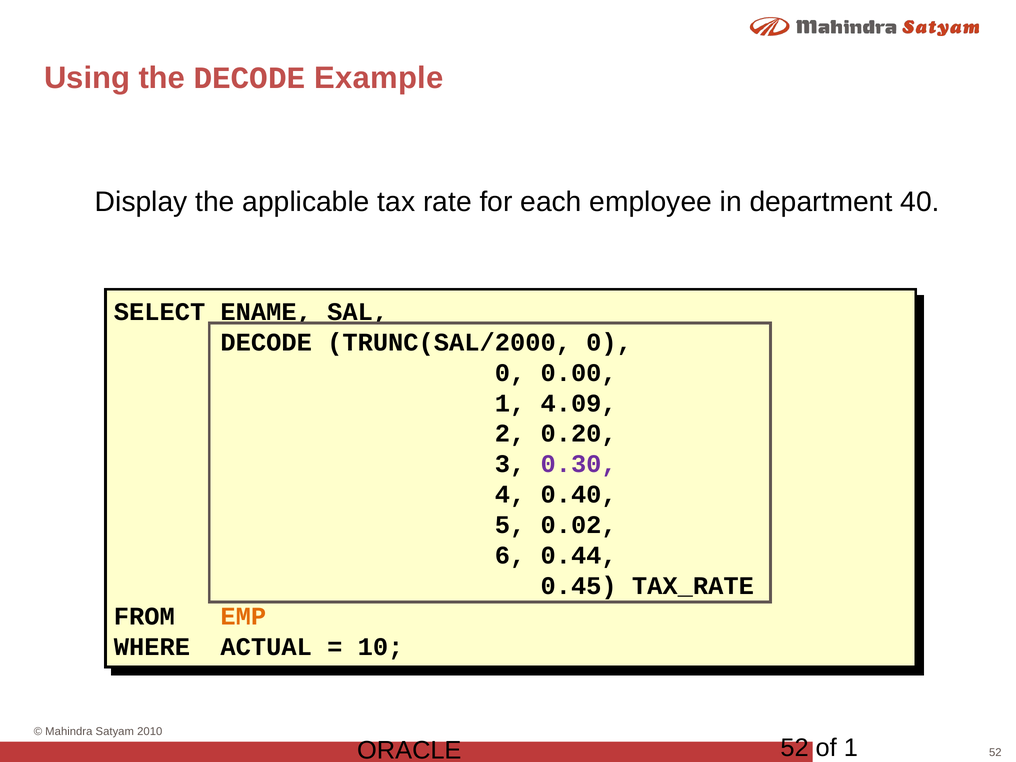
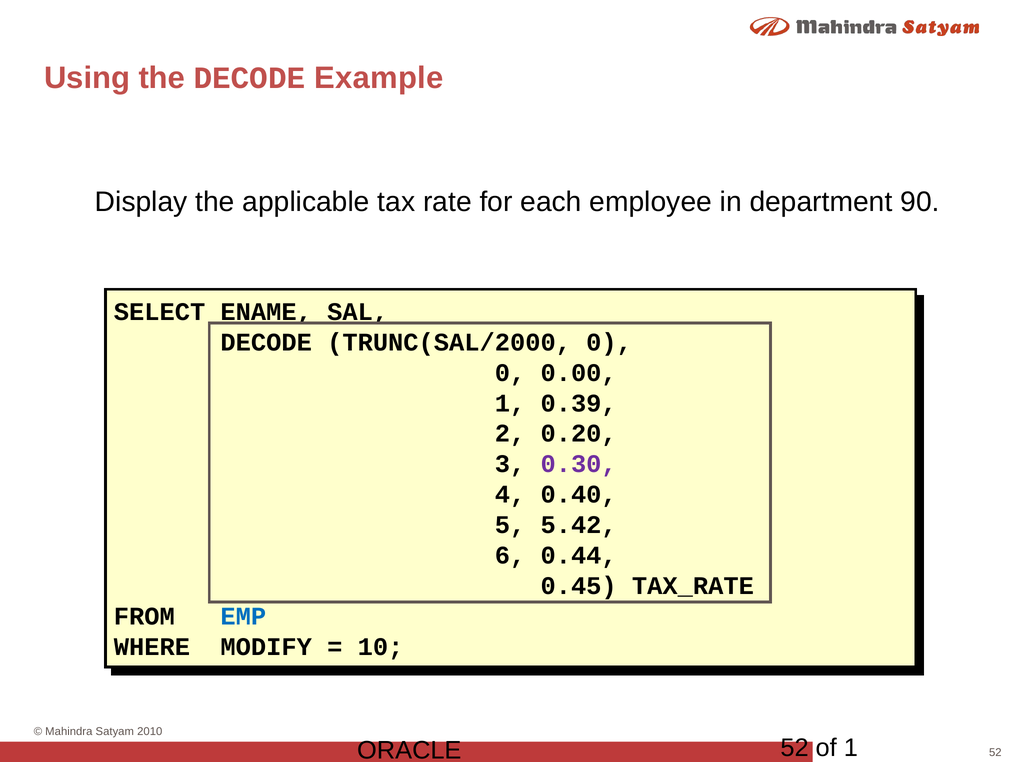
40: 40 -> 90
4.09: 4.09 -> 0.39
0.02: 0.02 -> 5.42
EMP colour: orange -> blue
ACTUAL: ACTUAL -> MODIFY
